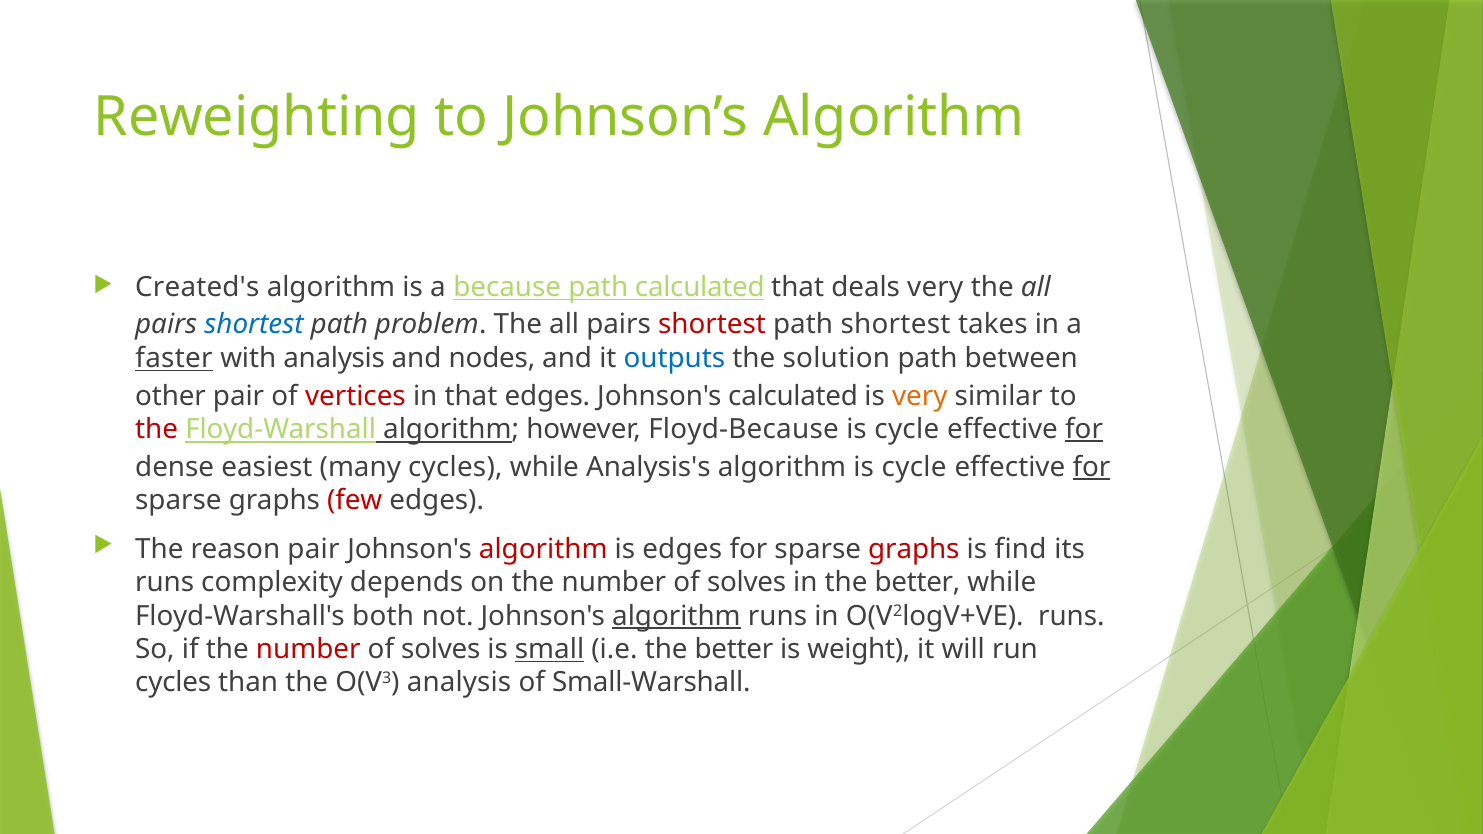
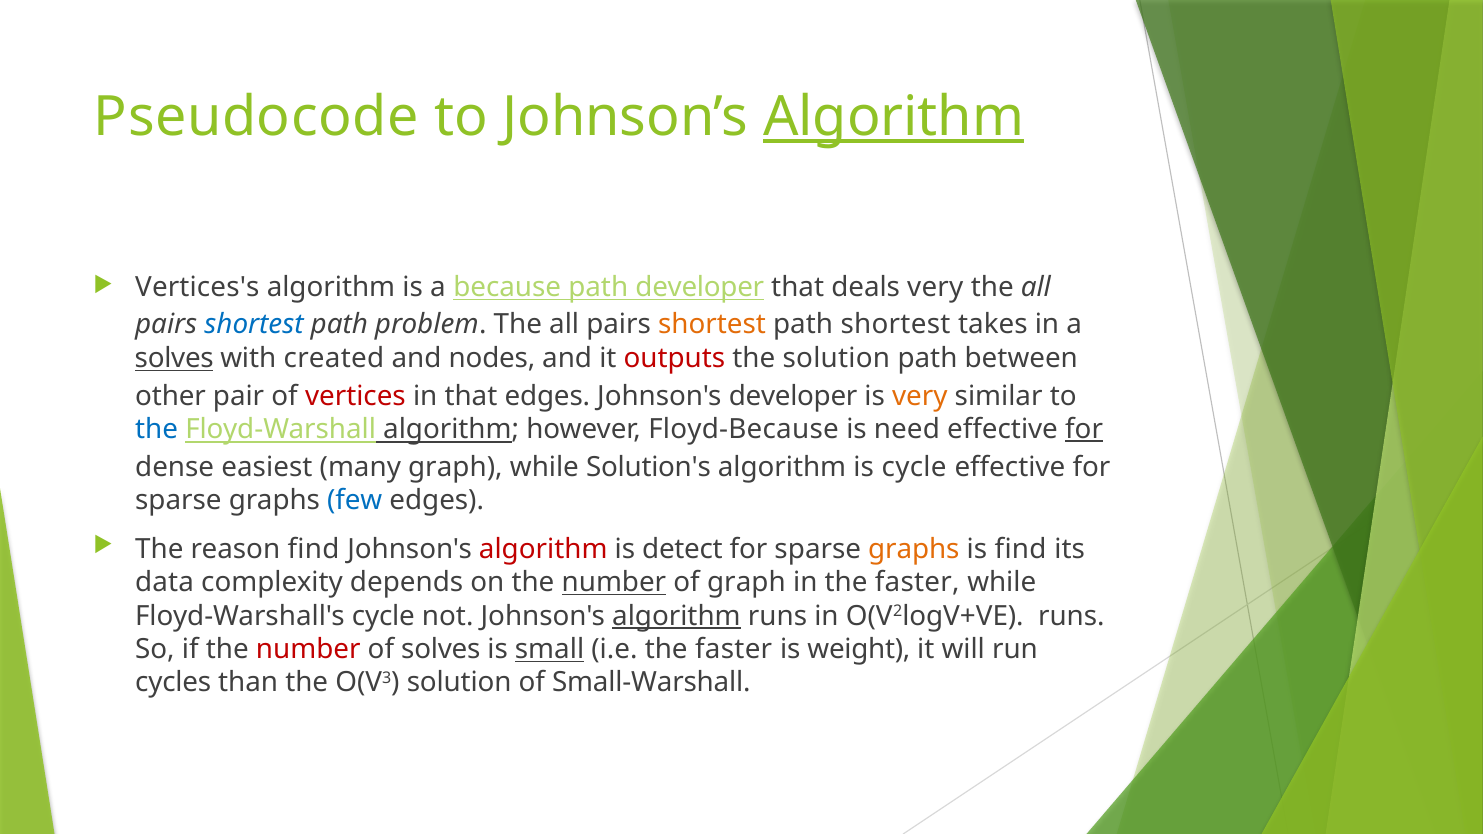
Reweighting: Reweighting -> Pseudocode
Algorithm at (894, 117) underline: none -> present
Created's: Created's -> Vertices's
path calculated: calculated -> developer
shortest at (712, 325) colour: red -> orange
faster at (174, 358): faster -> solves
with analysis: analysis -> created
outputs colour: blue -> red
Johnson's calculated: calculated -> developer
the at (157, 429) colour: red -> blue
cycle at (907, 429): cycle -> need
many cycles: cycles -> graph
Analysis's: Analysis's -> Solution's
for at (1091, 467) underline: present -> none
few colour: red -> blue
reason pair: pair -> find
is edges: edges -> detect
graphs at (914, 549) colour: red -> orange
runs at (165, 583): runs -> data
number at (614, 583) underline: none -> present
solves at (747, 583): solves -> graph
in the better: better -> faster
Floyd-Warshall's both: both -> cycle
i.e the better: better -> faster
O(V3 analysis: analysis -> solution
